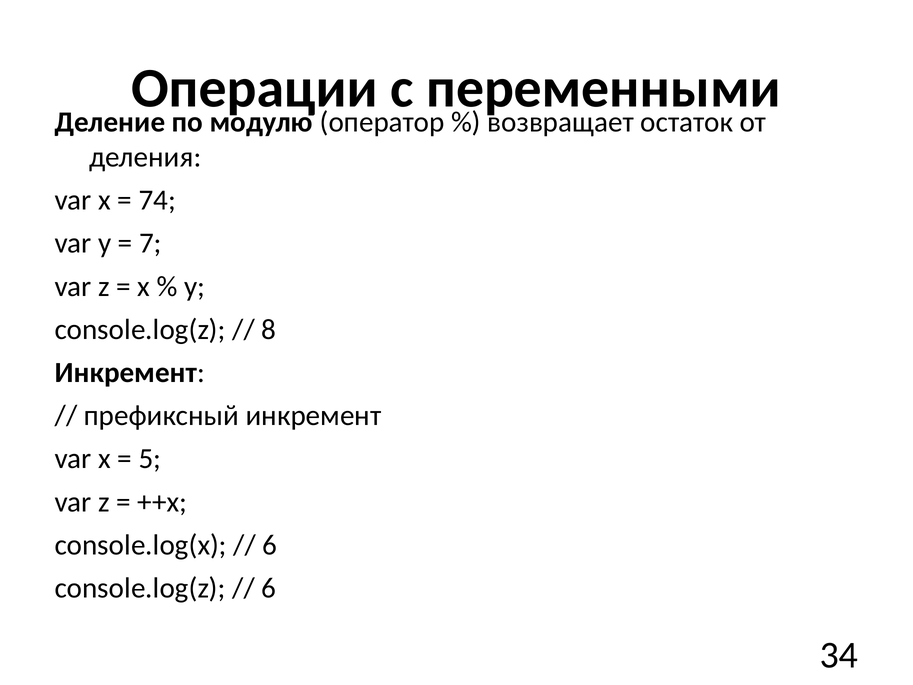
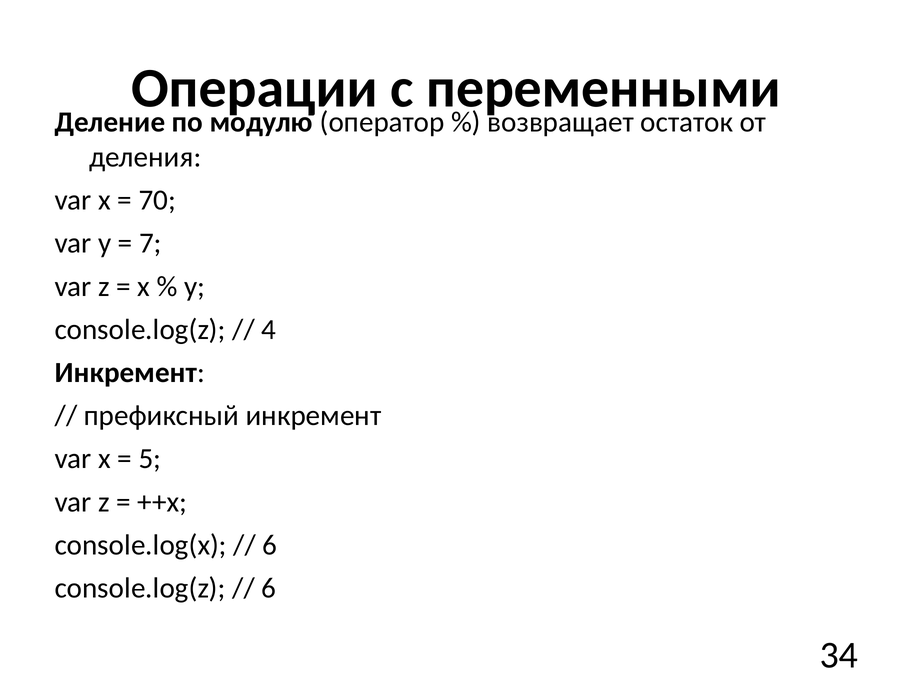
74: 74 -> 70
8: 8 -> 4
